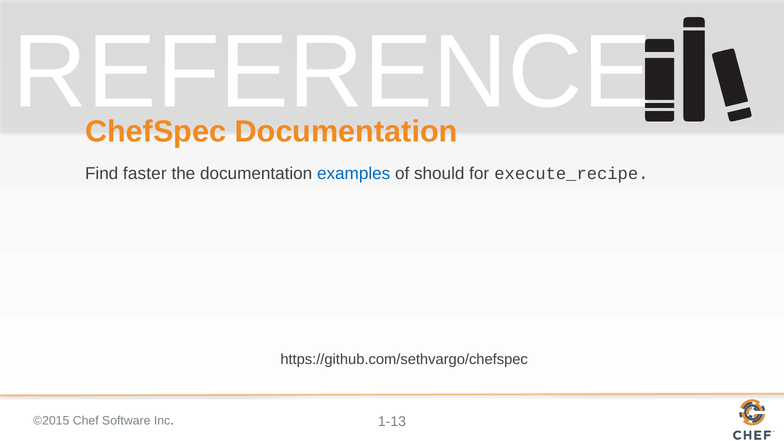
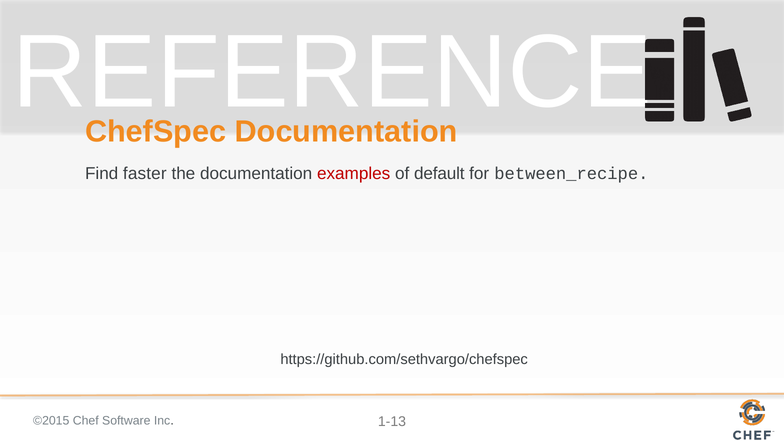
examples colour: blue -> red
should: should -> default
execute_recipe: execute_recipe -> between_recipe
